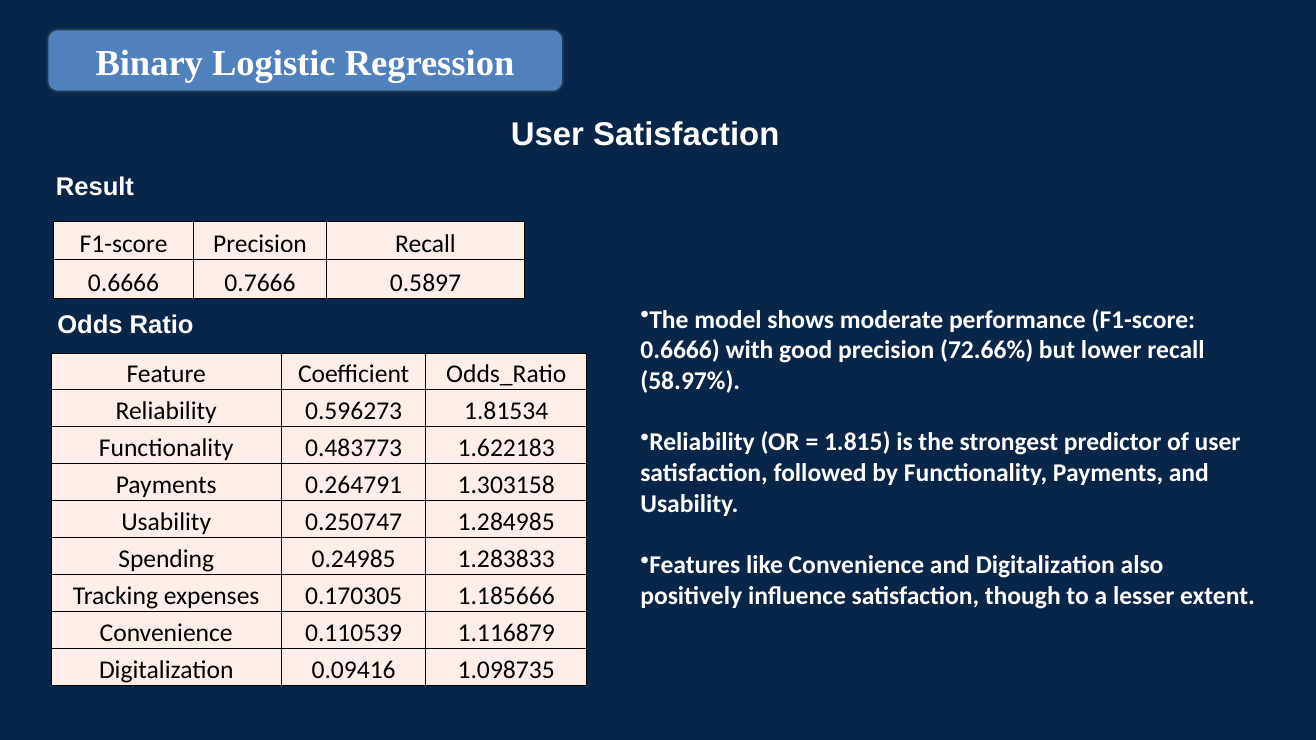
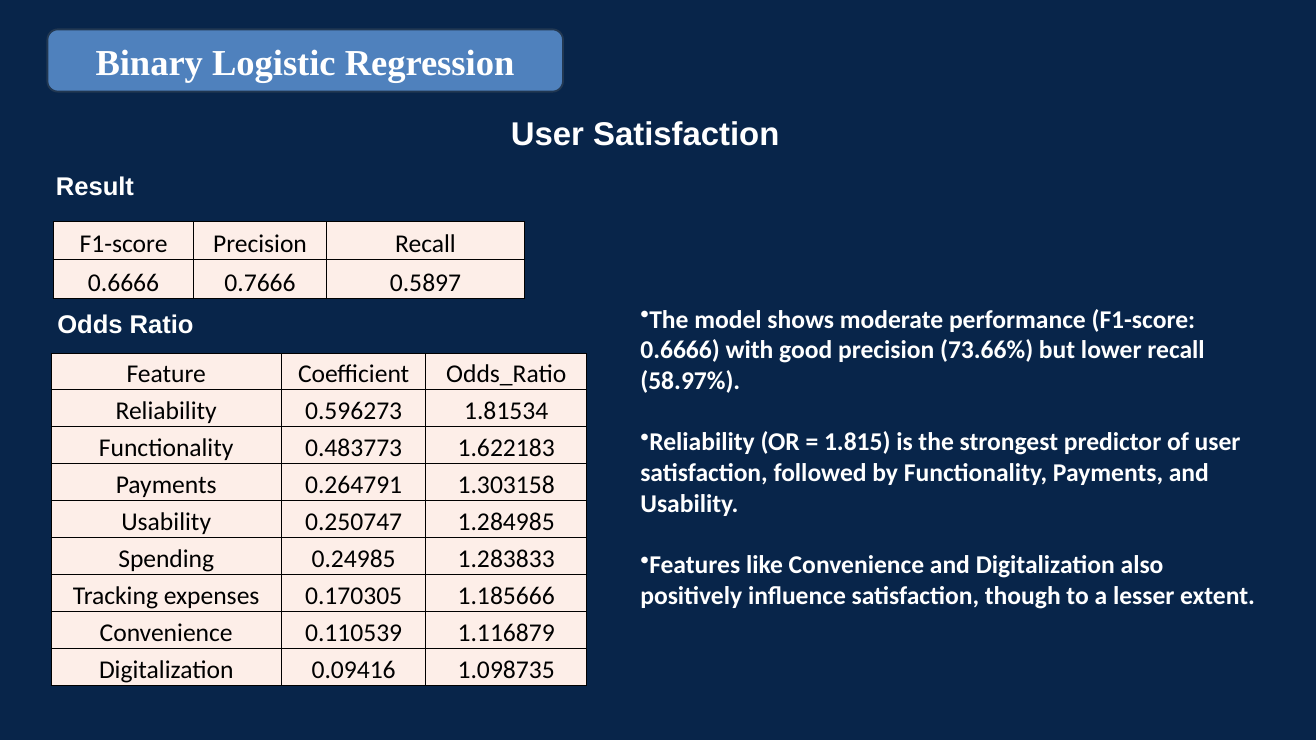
72.66%: 72.66% -> 73.66%
